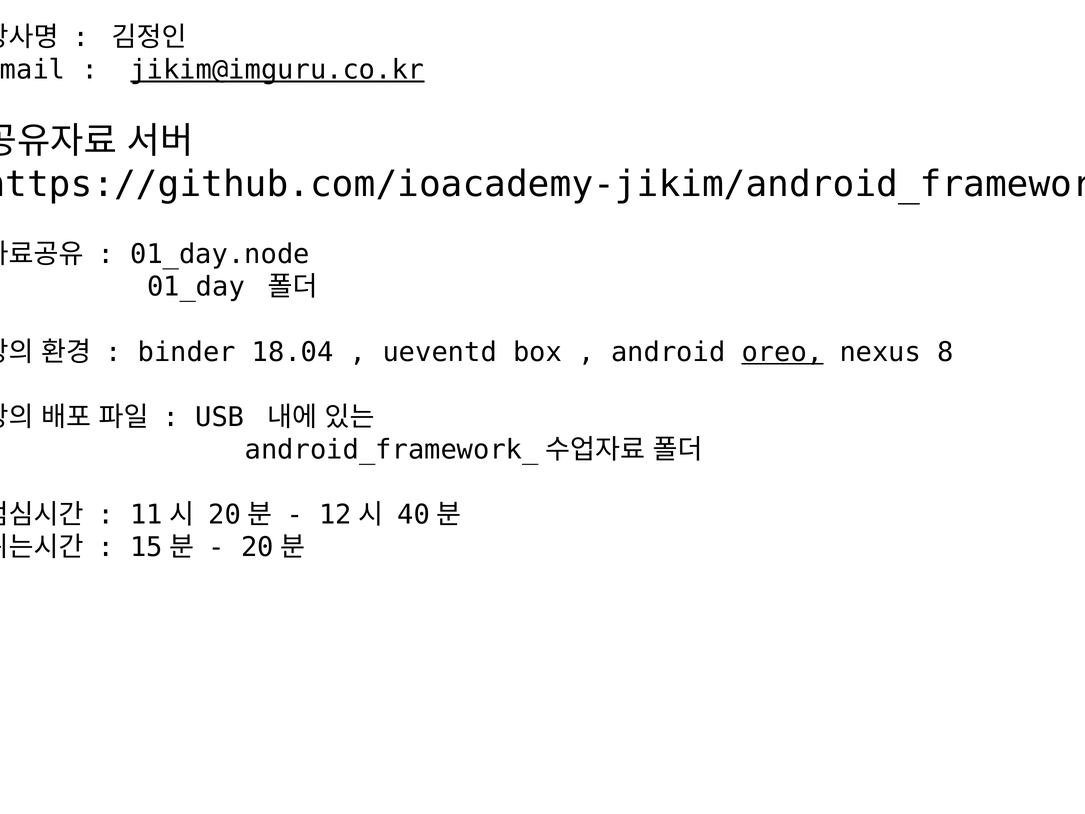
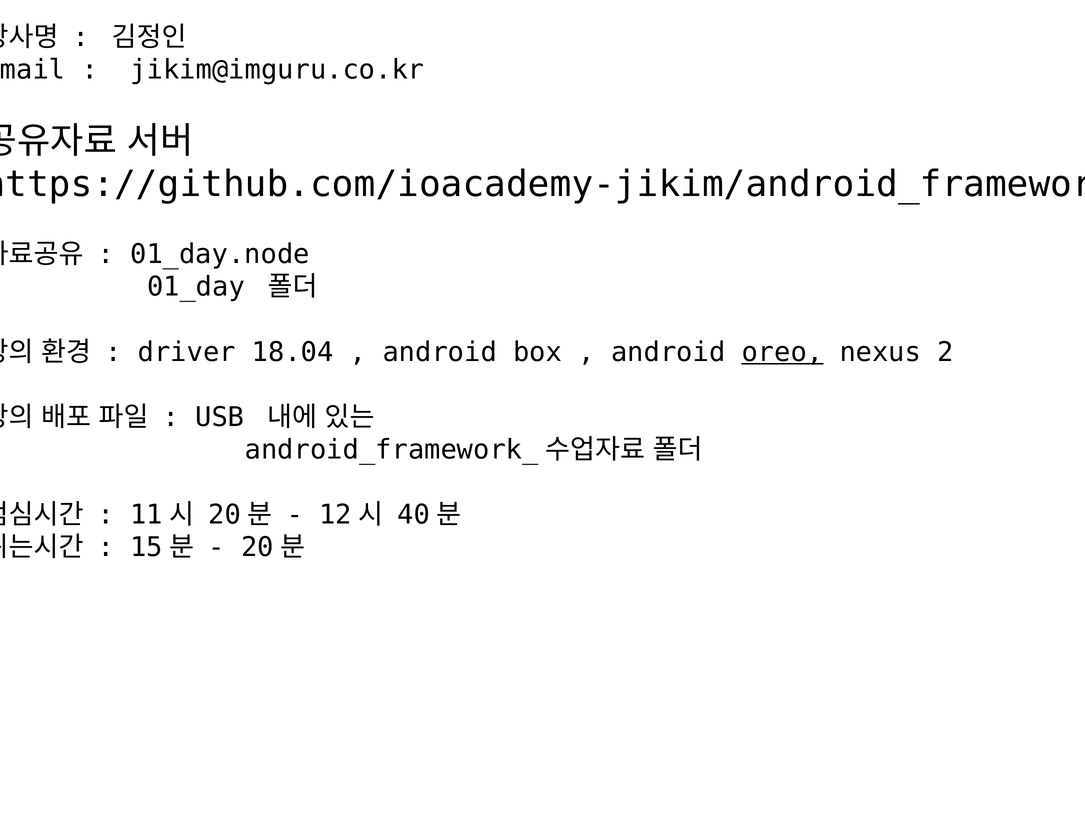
jikim@imguru.co.kr underline: present -> none
binder: binder -> driver
ueventd at (440, 352): ueventd -> android
8: 8 -> 2
